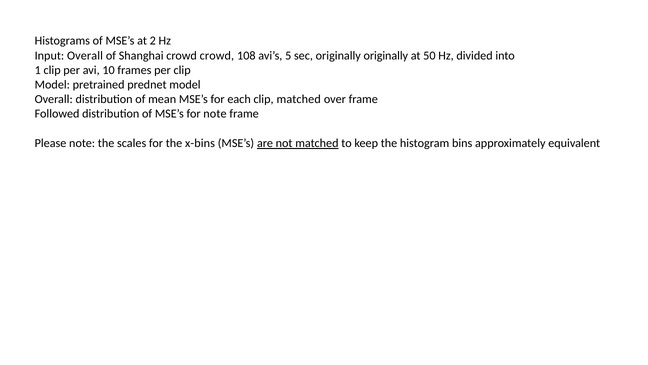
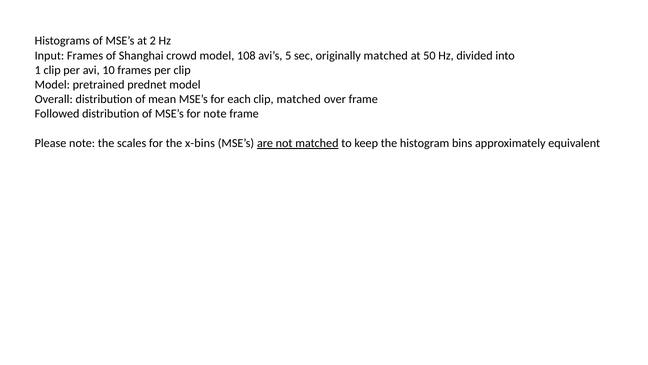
Input Overall: Overall -> Frames
crowd crowd: crowd -> model
originally originally: originally -> matched
